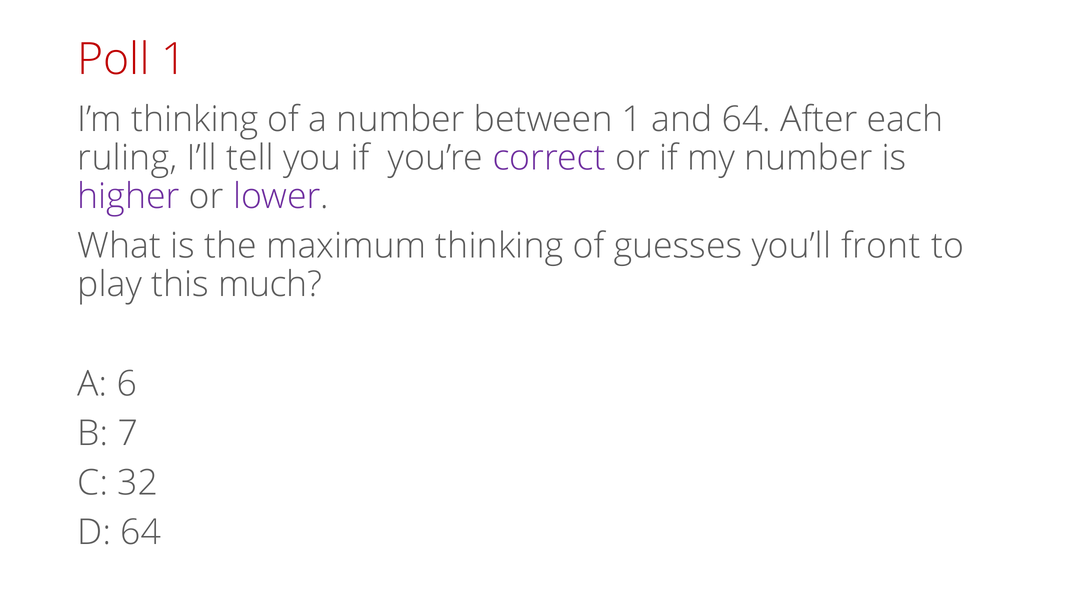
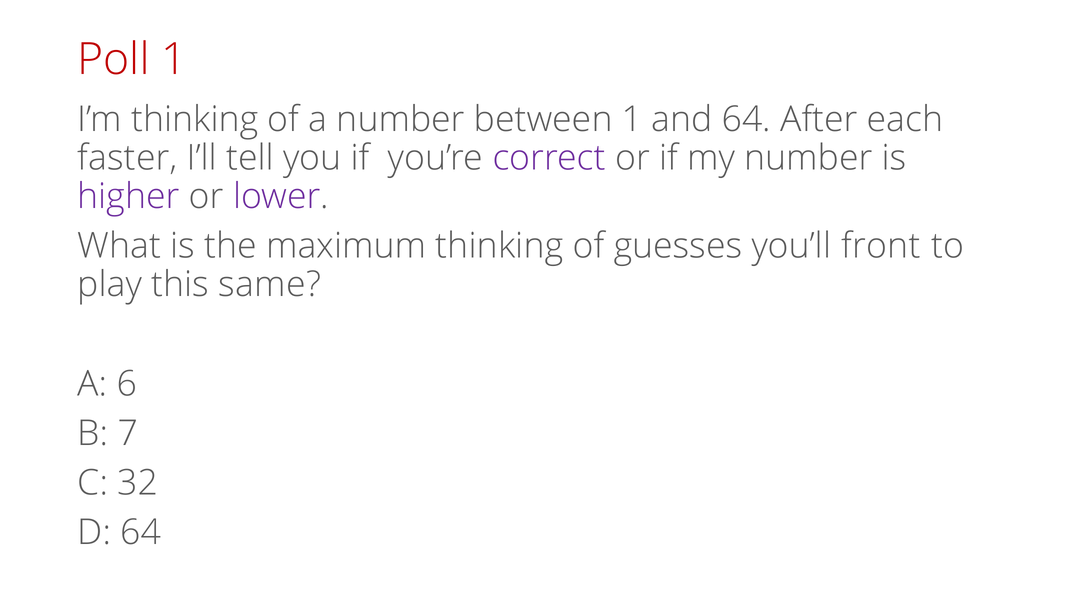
ruling: ruling -> faster
much: much -> same
